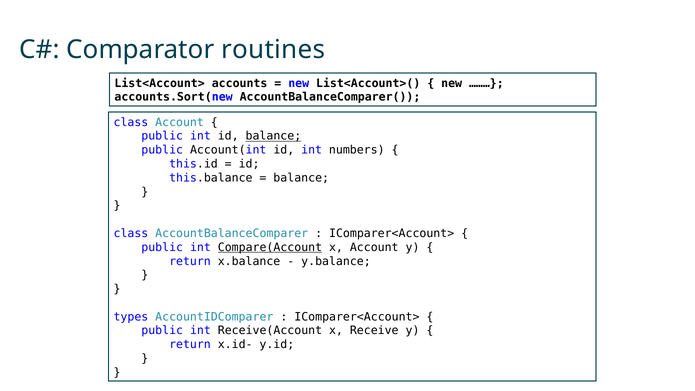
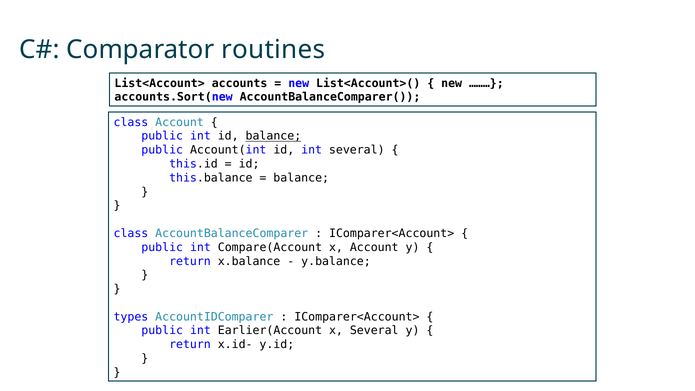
int numbers: numbers -> several
Compare(Account underline: present -> none
Receive(Account: Receive(Account -> Earlier(Account
x Receive: Receive -> Several
